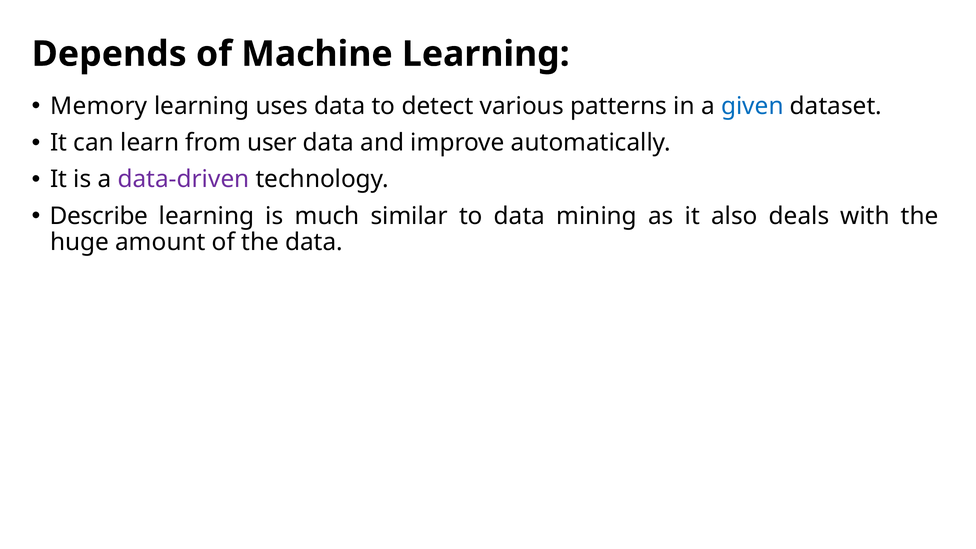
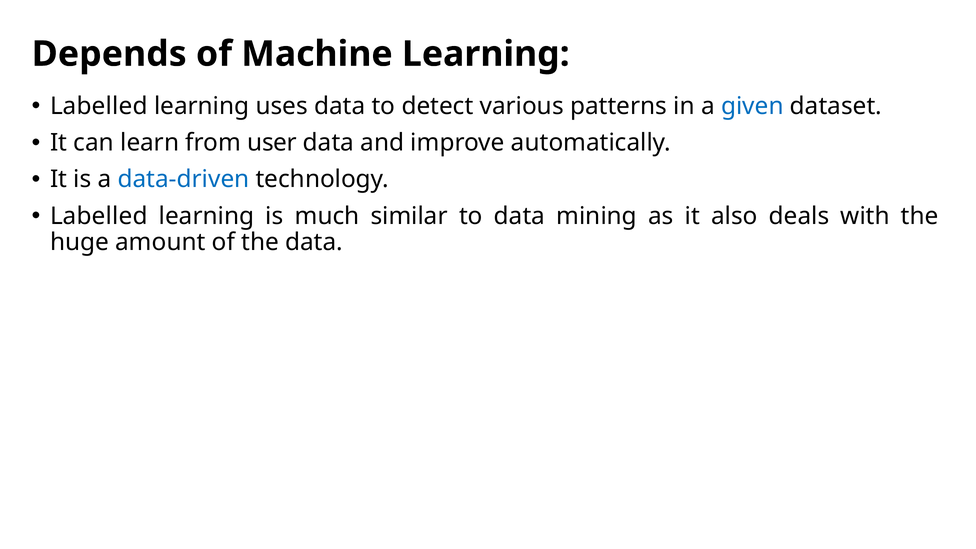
Memory at (99, 106): Memory -> Labelled
data-driven colour: purple -> blue
Describe at (99, 216): Describe -> Labelled
